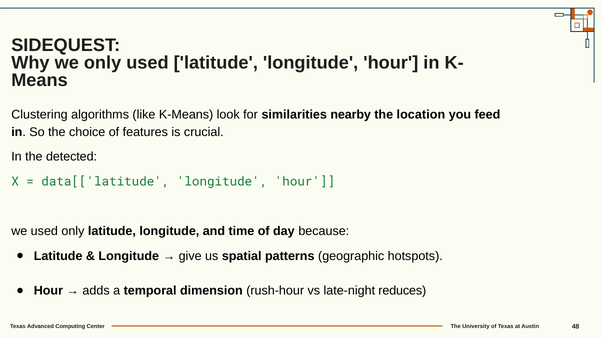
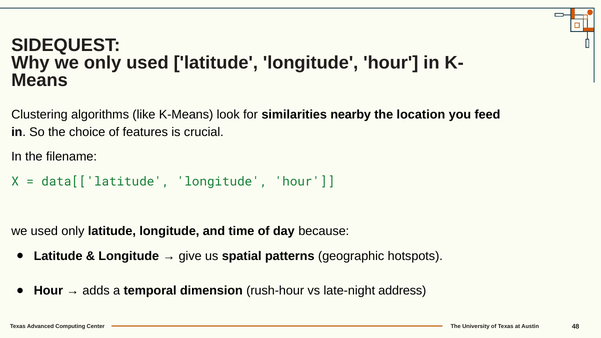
detected: detected -> filename
reduces: reduces -> address
